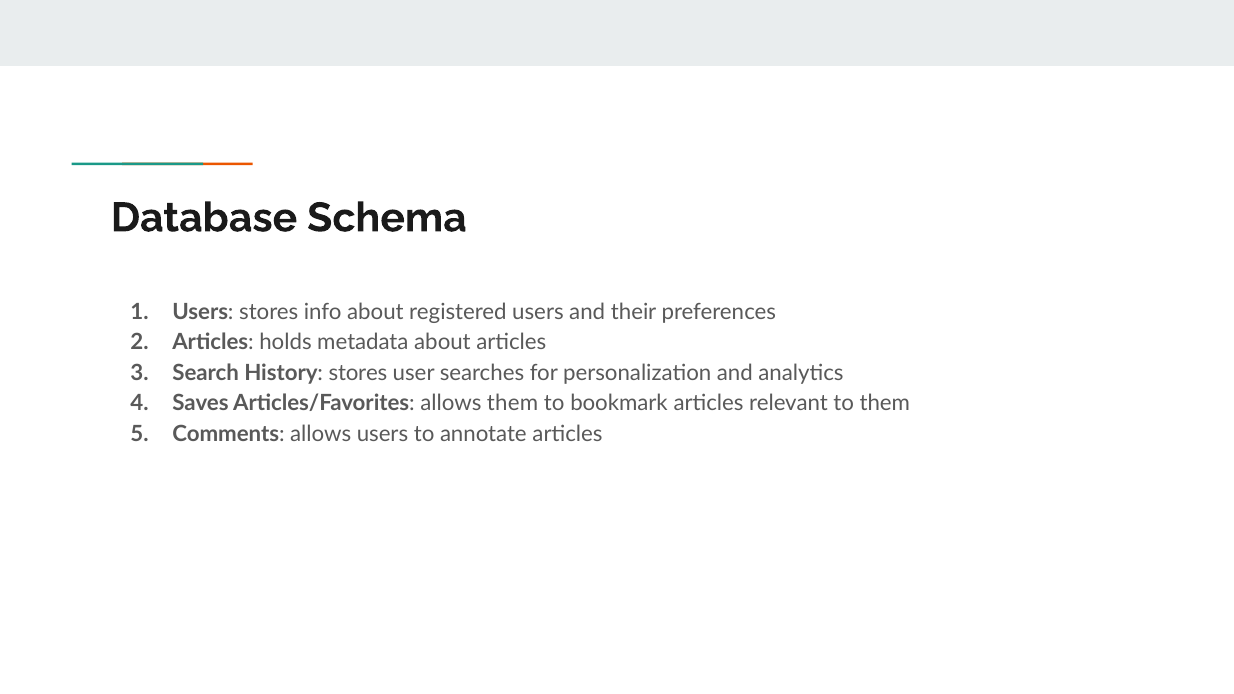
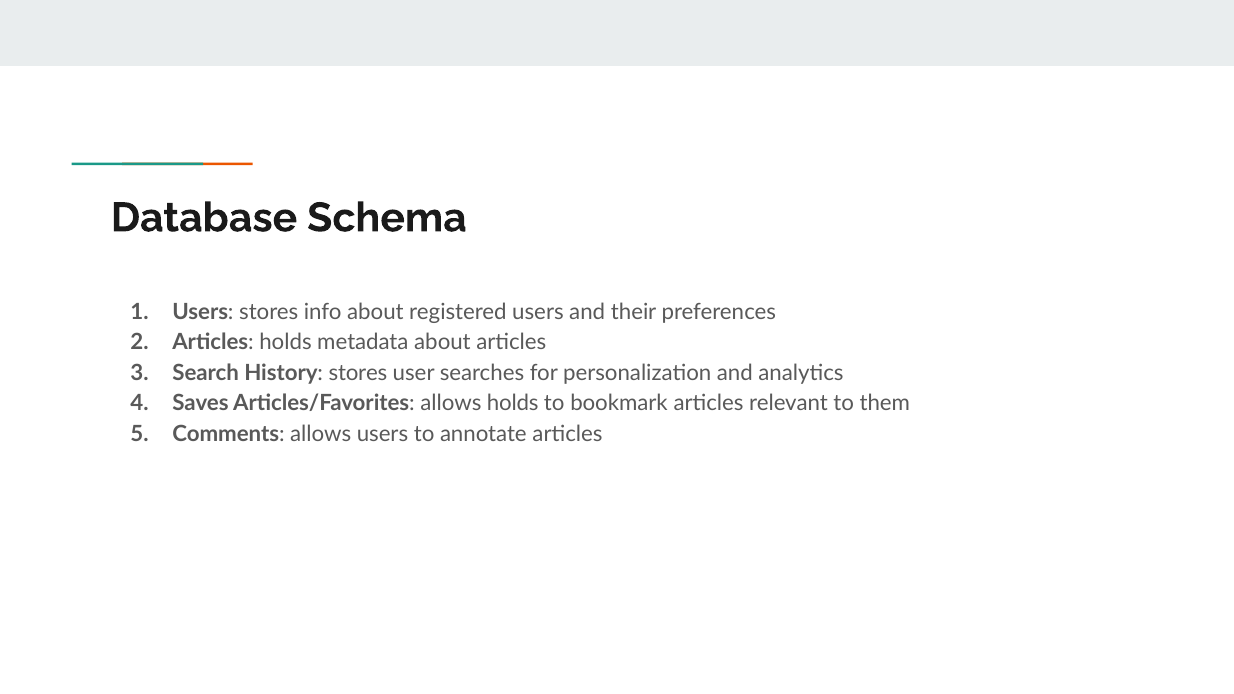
allows them: them -> holds
